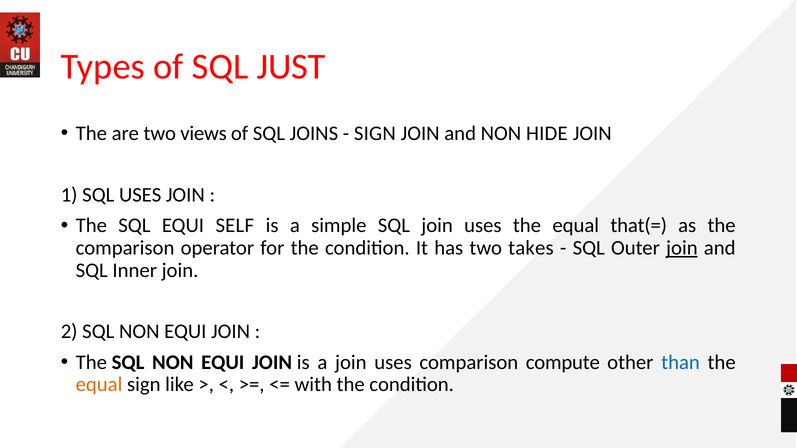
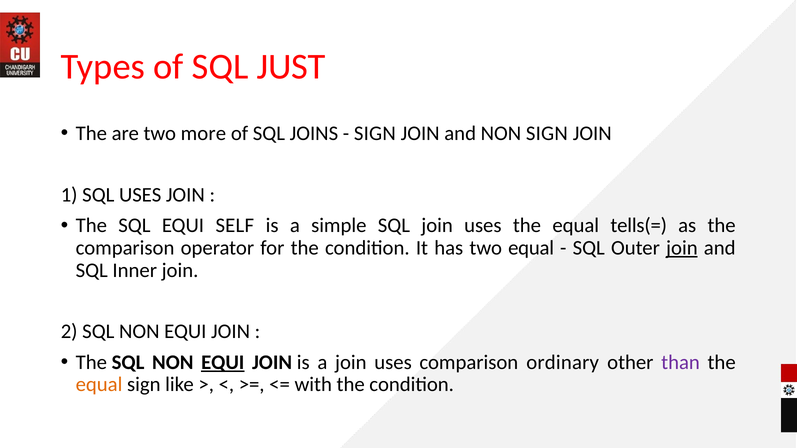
views: views -> more
NON HIDE: HIDE -> SIGN
that(=: that(= -> tells(=
two takes: takes -> equal
EQUI at (223, 362) underline: none -> present
compute: compute -> ordinary
than colour: blue -> purple
